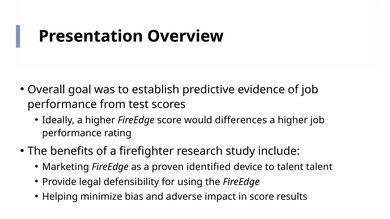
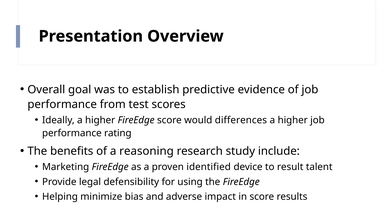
firefighter: firefighter -> reasoning
to talent: talent -> result
